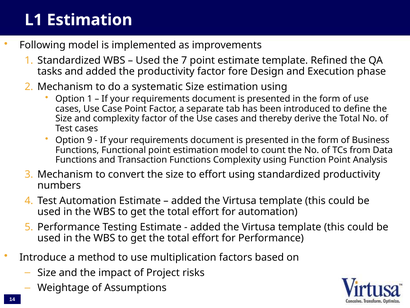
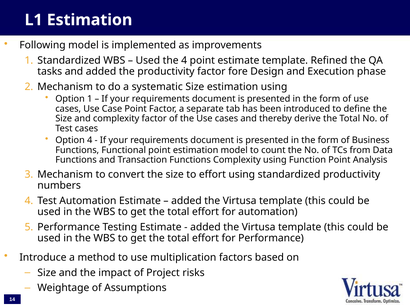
the 7: 7 -> 4
Option 9: 9 -> 4
